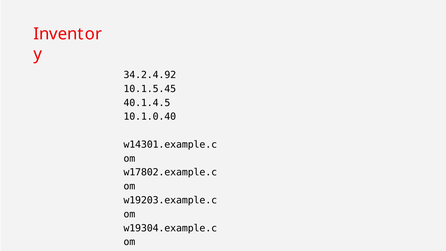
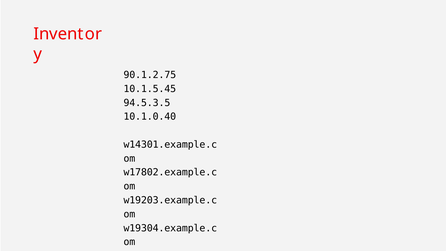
34.2.4.92: 34.2.4.92 -> 90.1.2.75
40.1.4.5: 40.1.4.5 -> 94.5.3.5
